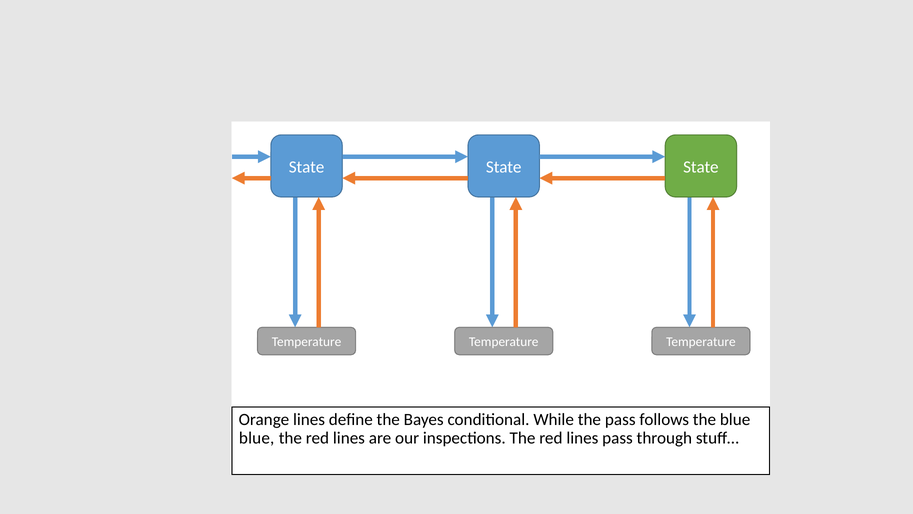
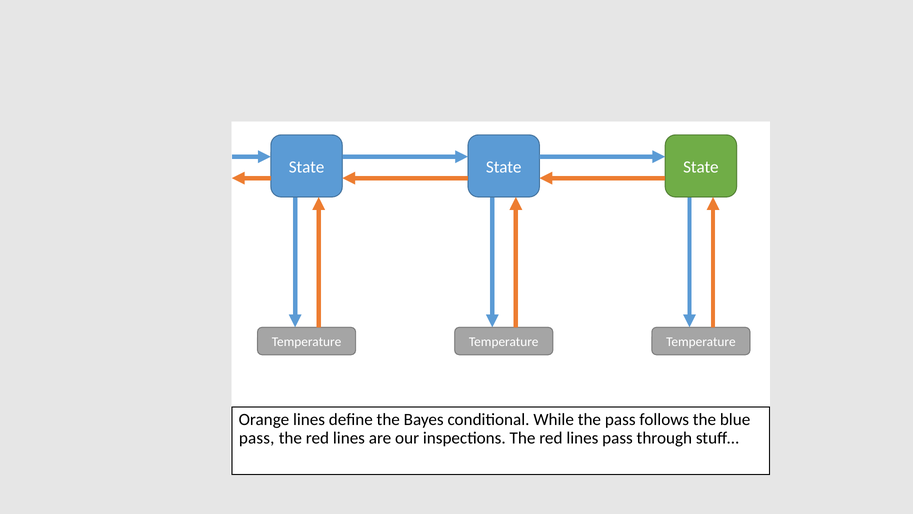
blue at (257, 438): blue -> pass
